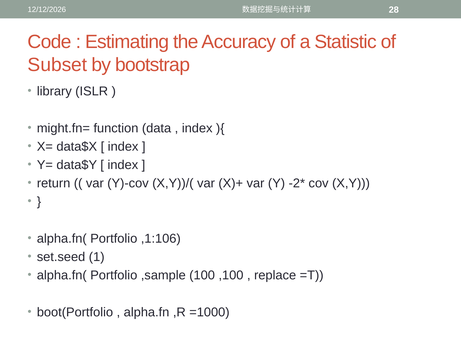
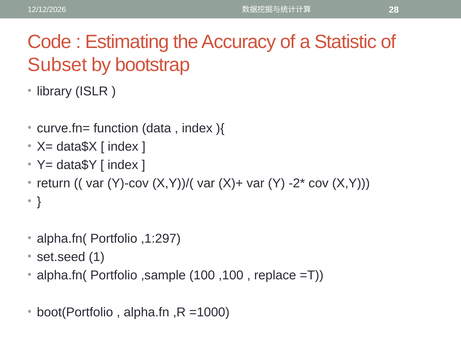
might.fn=: might.fn= -> curve.fn=
,1:106: ,1:106 -> ,1:297
